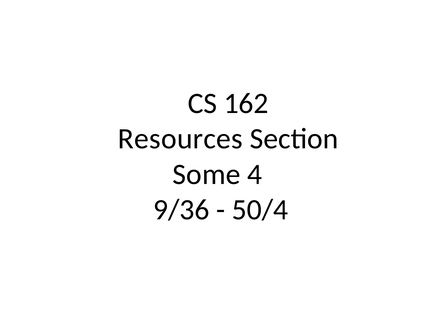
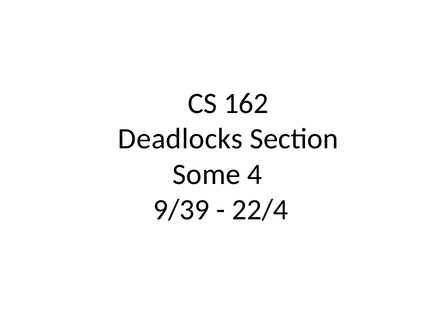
Resources: Resources -> Deadlocks
9/36: 9/36 -> 9/39
50/4: 50/4 -> 22/4
